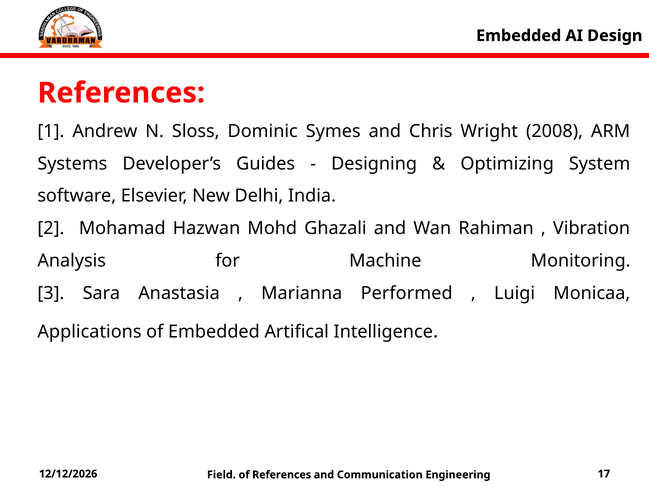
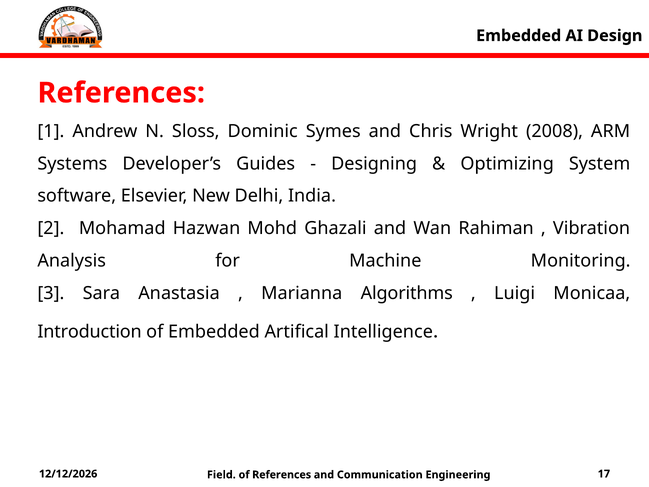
Performed: Performed -> Algorithms
Applications: Applications -> Introduction
